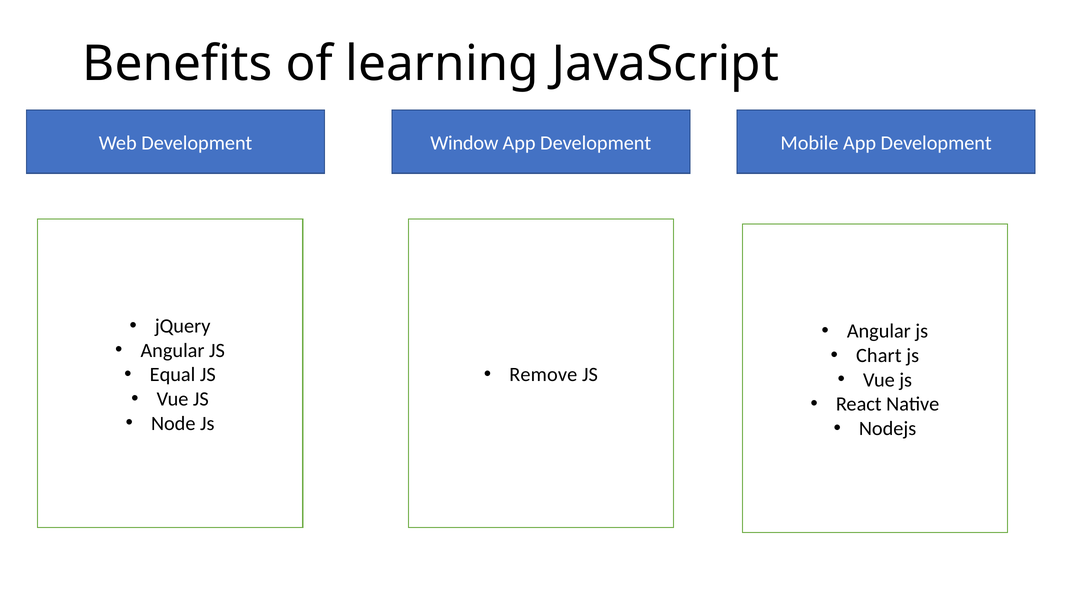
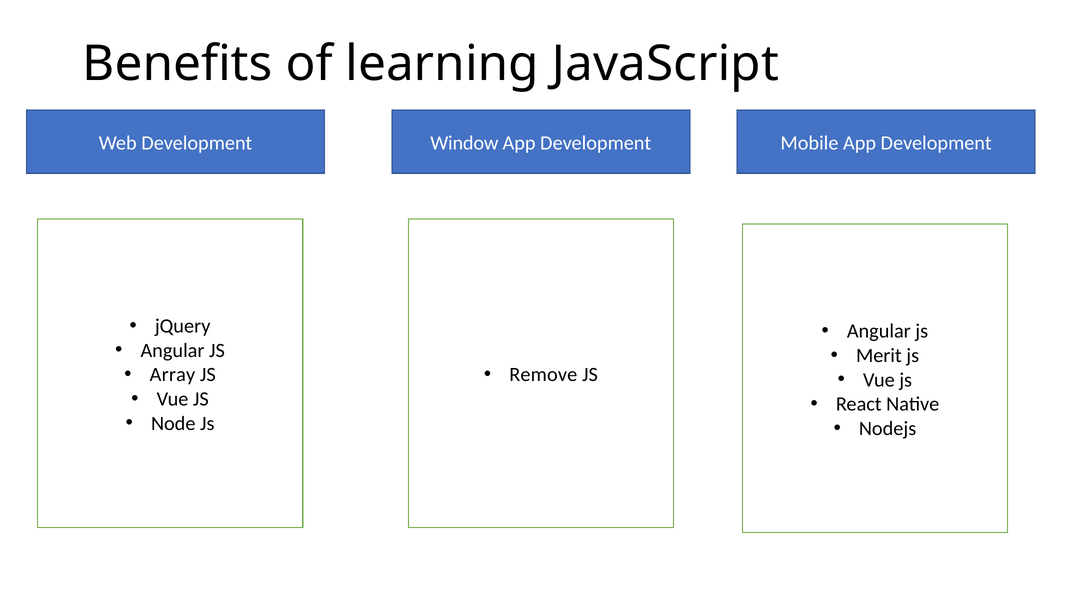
Chart: Chart -> Merit
Equal: Equal -> Array
